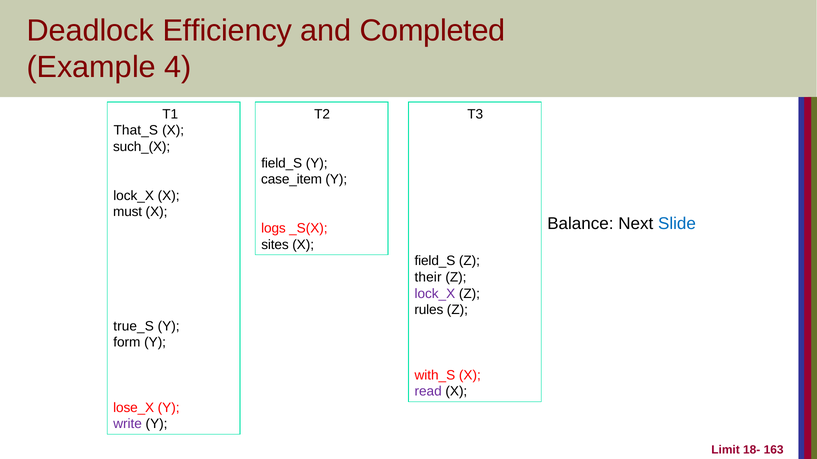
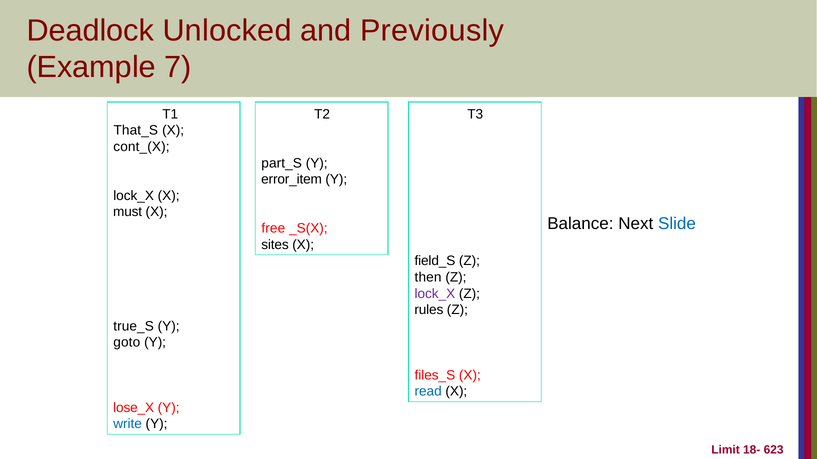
Efficiency: Efficiency -> Unlocked
Completed: Completed -> Previously
4: 4 -> 7
such_(X: such_(X -> cont_(X
field_S at (282, 163): field_S -> part_S
case_item: case_item -> error_item
logs: logs -> free
their: their -> then
form: form -> goto
with_S: with_S -> files_S
read colour: purple -> blue
write colour: purple -> blue
163: 163 -> 623
